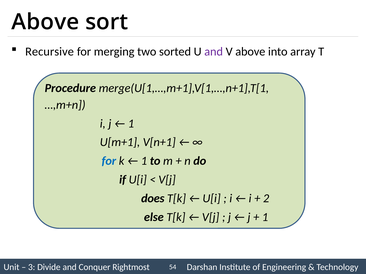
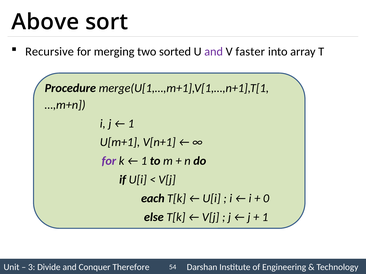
V above: above -> faster
for at (109, 161) colour: blue -> purple
does: does -> each
2: 2 -> 0
Rightmost: Rightmost -> Therefore
